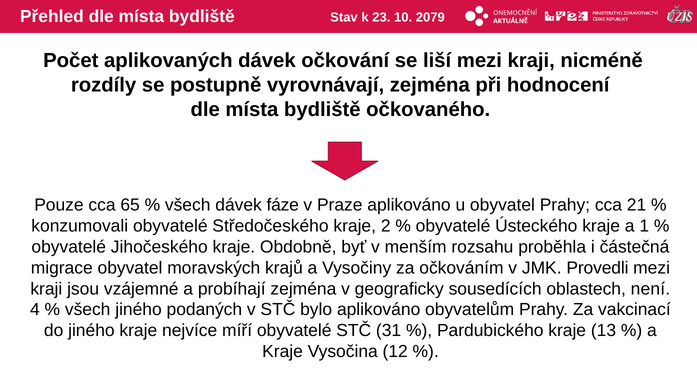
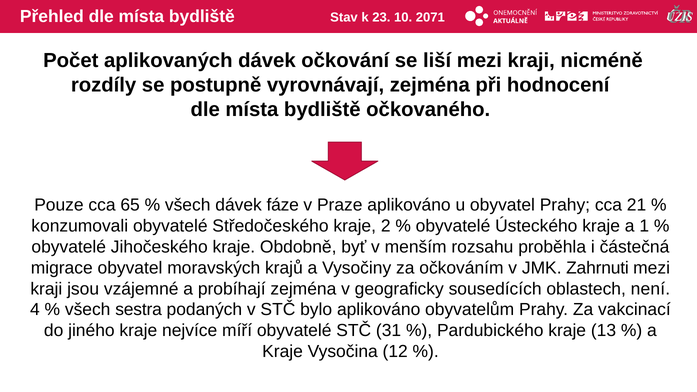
2079: 2079 -> 2071
Provedli: Provedli -> Zahrnuti
všech jiného: jiného -> sestra
